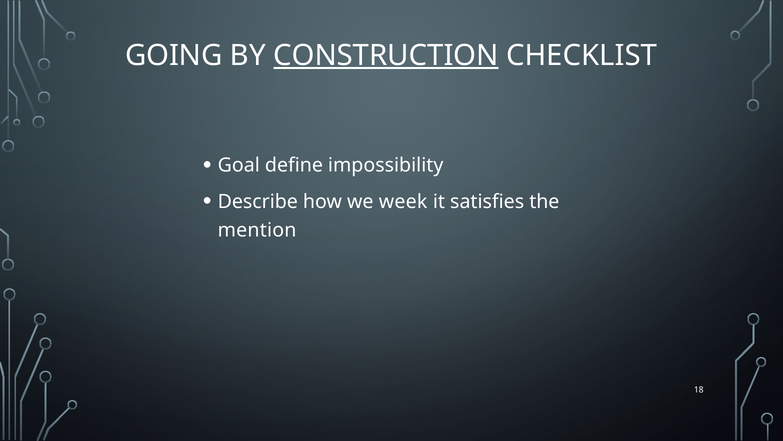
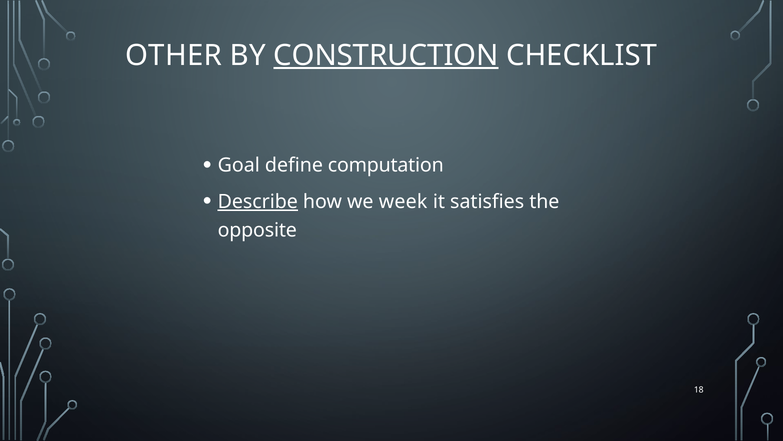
GOING: GOING -> OTHER
impossibility: impossibility -> computation
Describe underline: none -> present
mention: mention -> opposite
